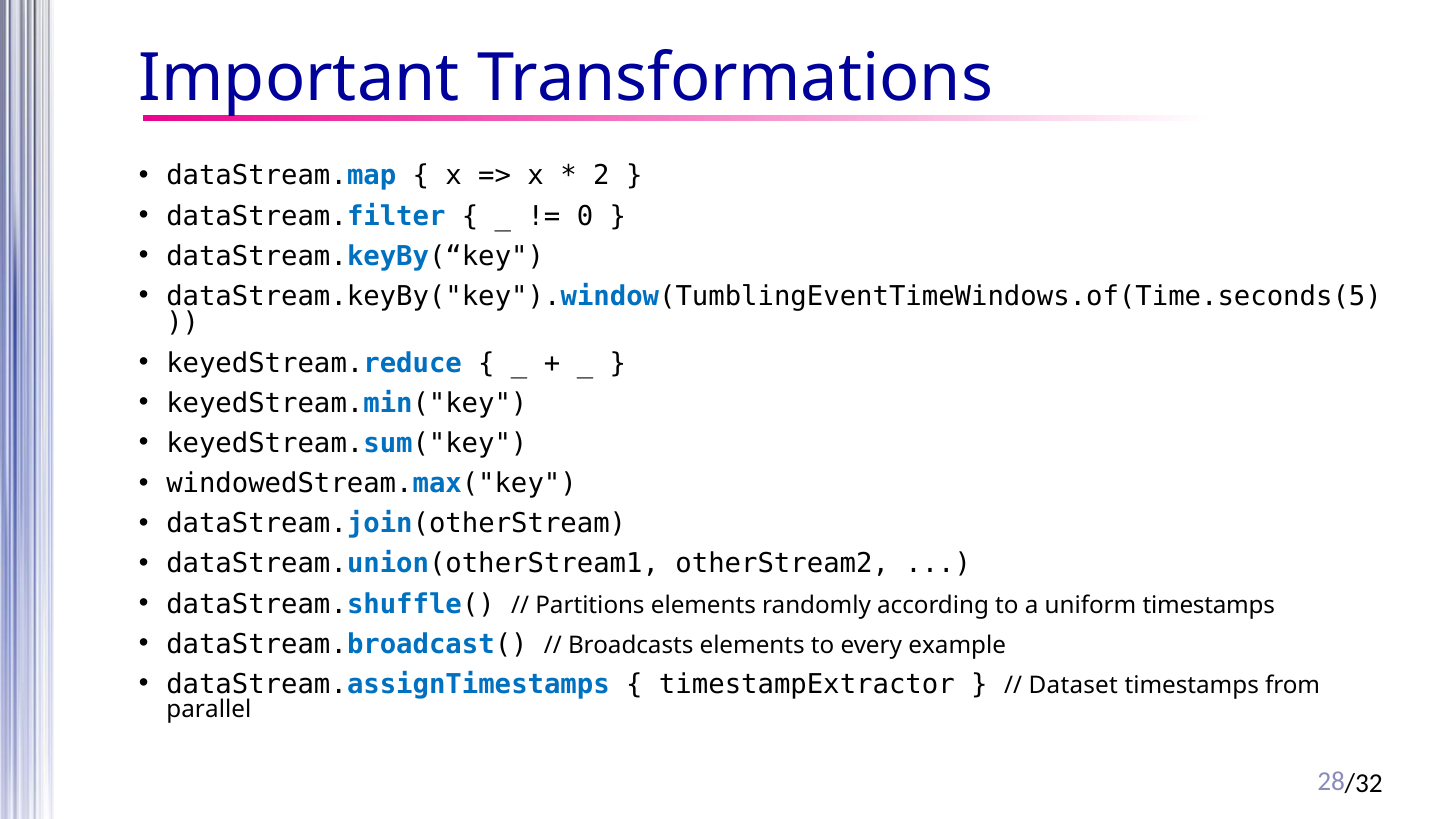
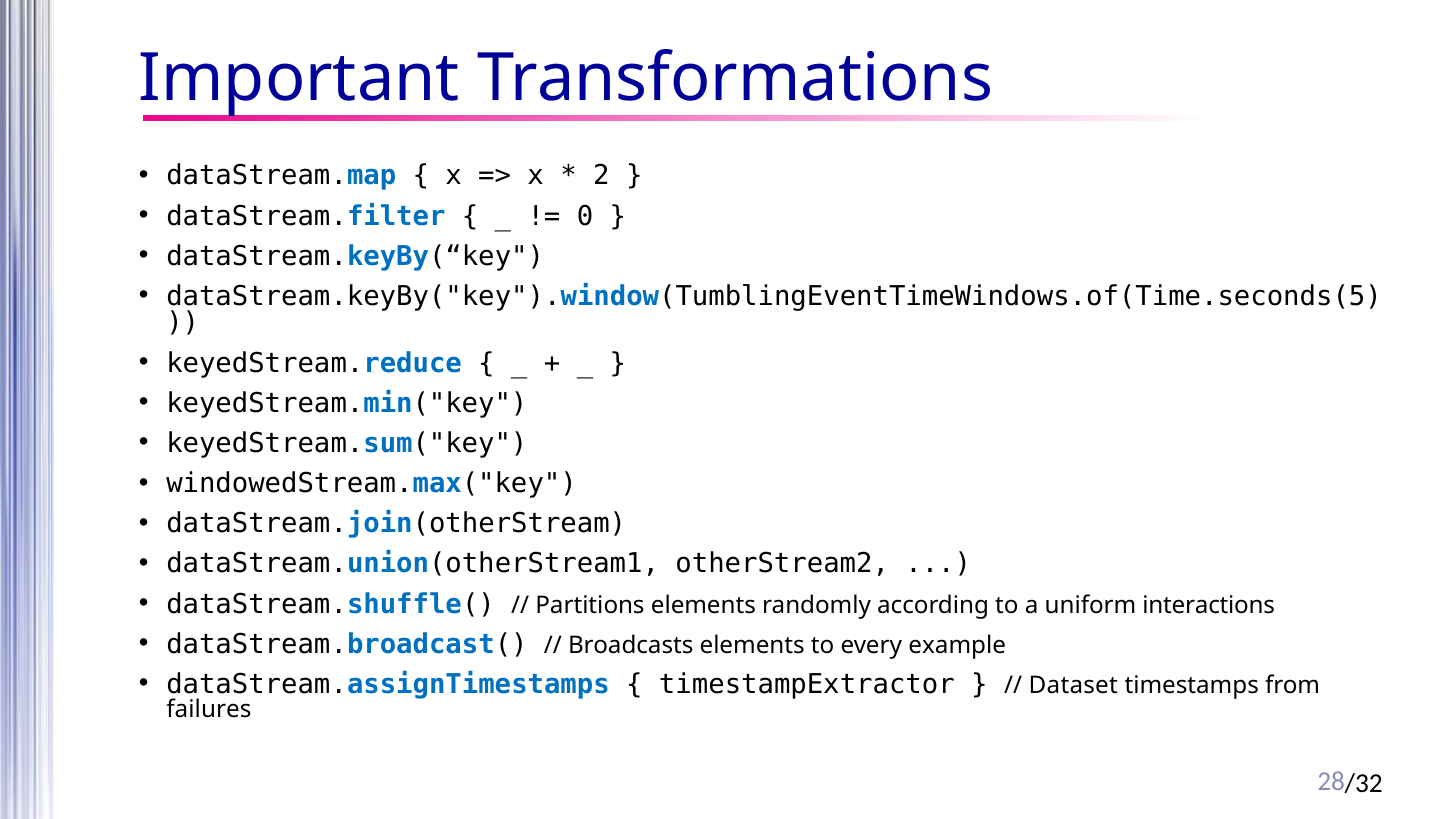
uniform timestamps: timestamps -> interactions
parallel: parallel -> failures
